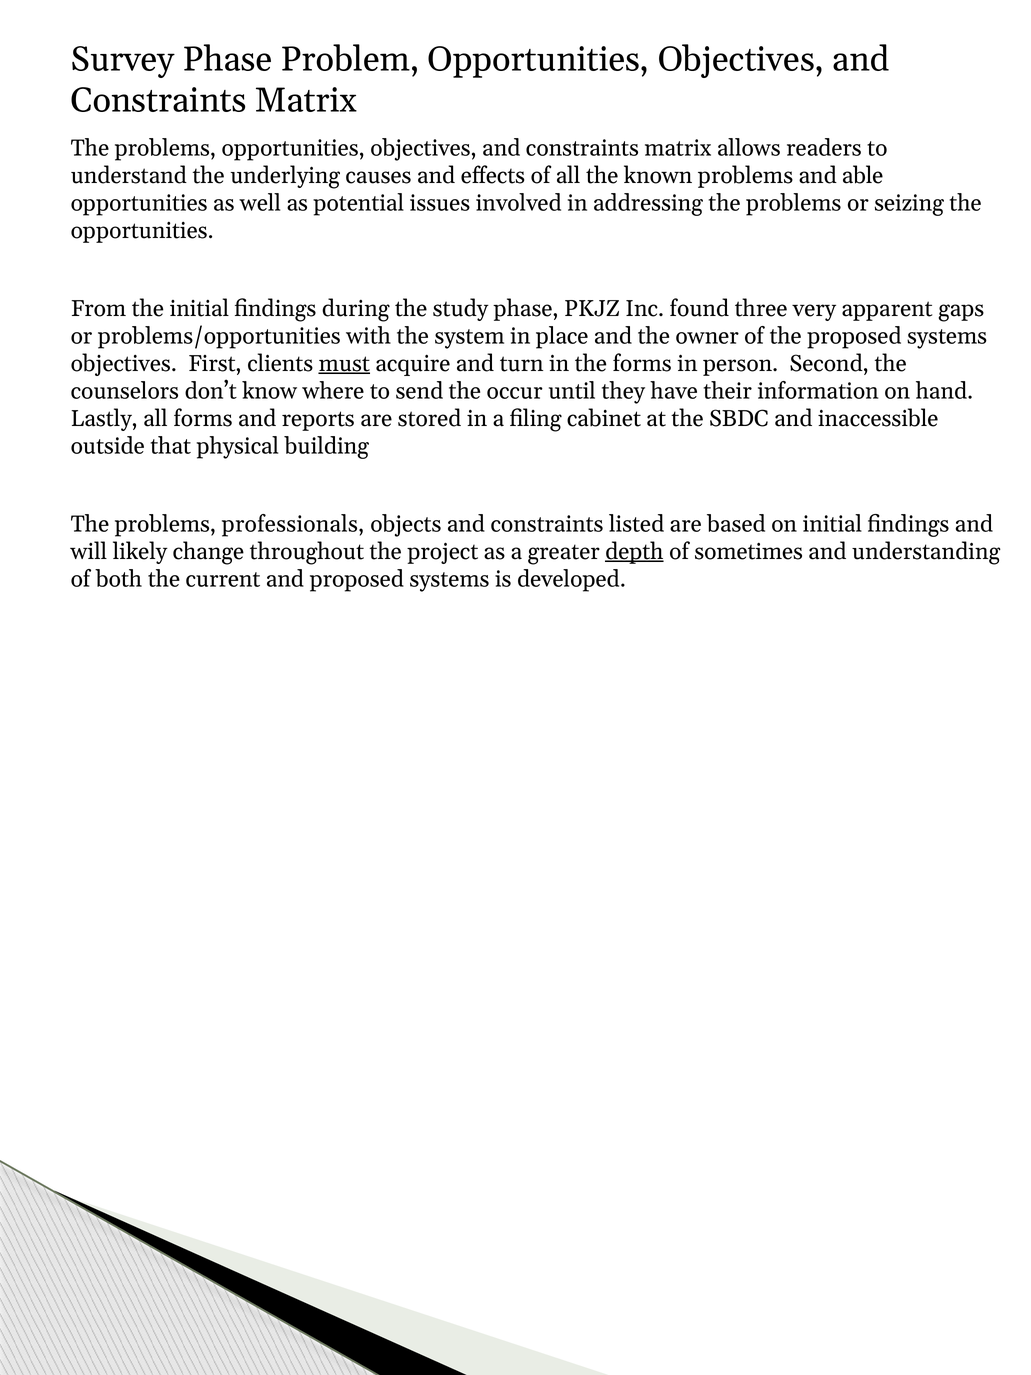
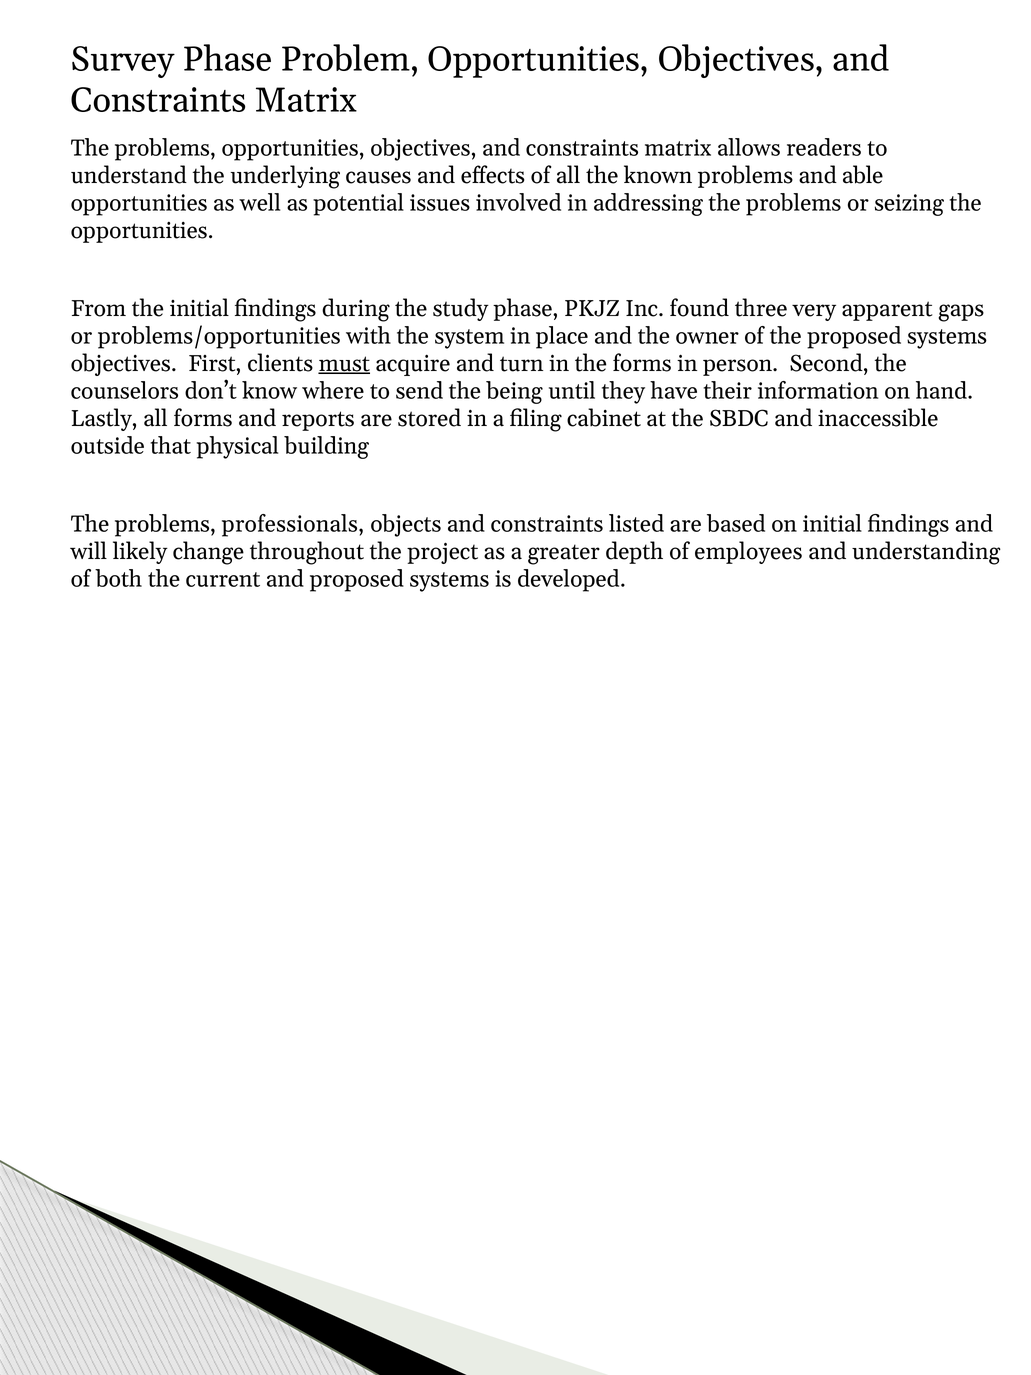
occur: occur -> being
depth underline: present -> none
sometimes: sometimes -> employees
